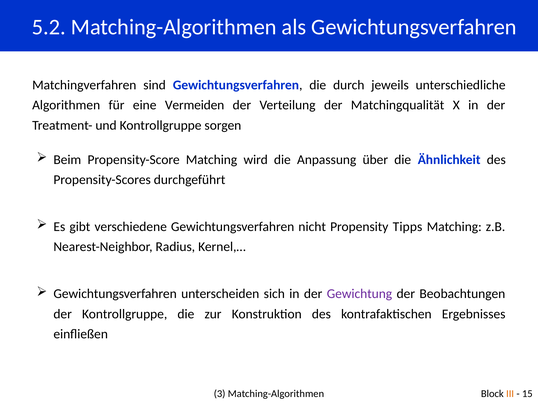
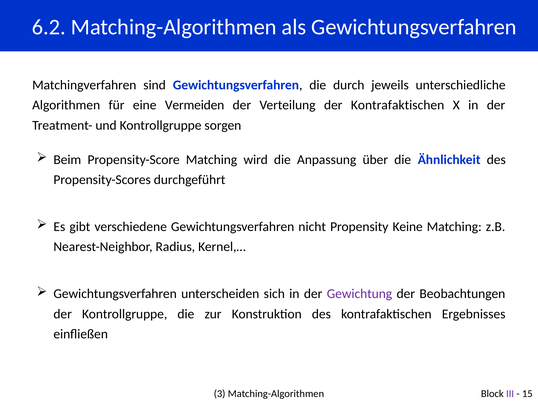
5.2: 5.2 -> 6.2
der Matchingqualität: Matchingqualität -> Kontrafaktischen
Tipps: Tipps -> Keine
III colour: orange -> purple
